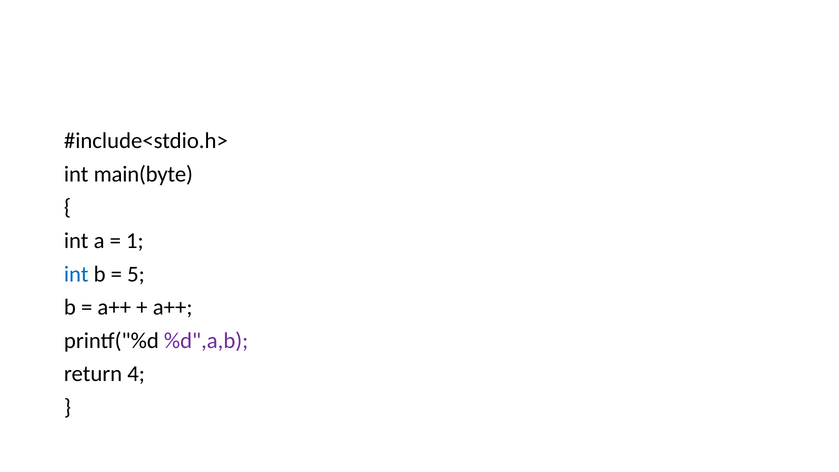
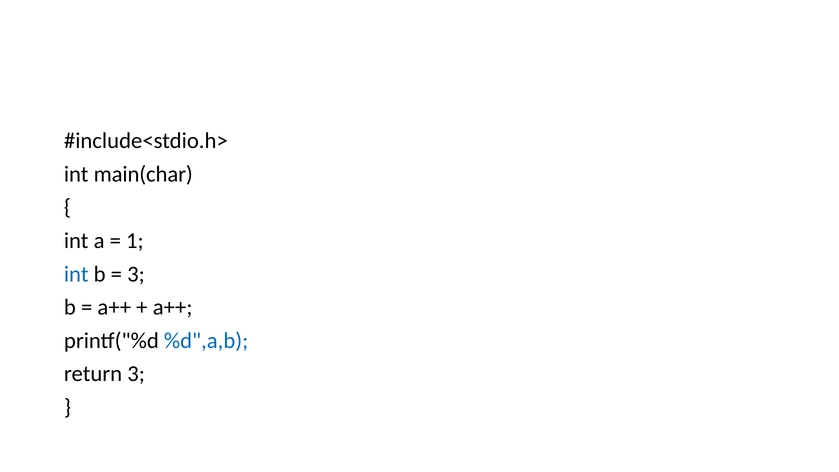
main(byte: main(byte -> main(char
5 at (136, 274): 5 -> 3
%d",a,b colour: purple -> blue
return 4: 4 -> 3
